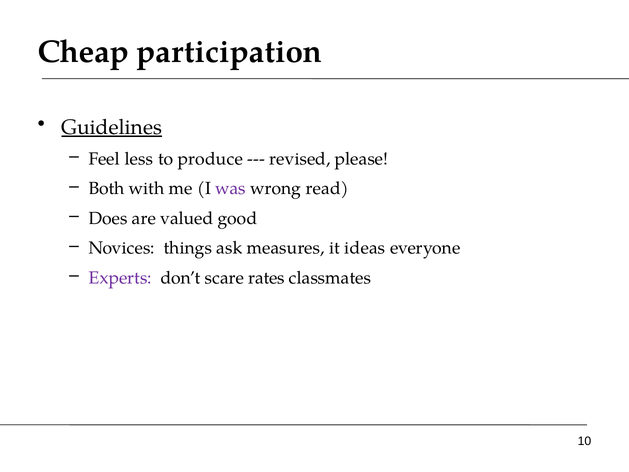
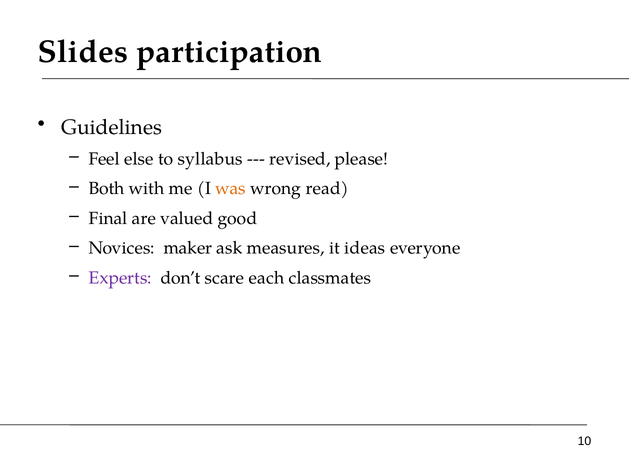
Cheap: Cheap -> Slides
Guidelines underline: present -> none
less: less -> else
produce: produce -> syllabus
was colour: purple -> orange
Does: Does -> Final
things: things -> maker
rates: rates -> each
